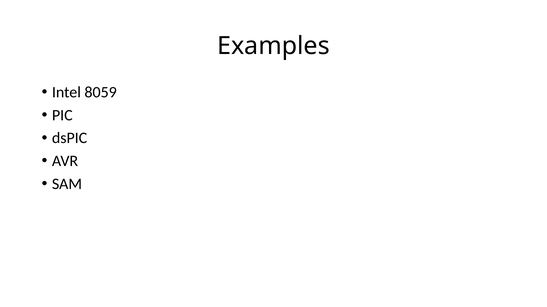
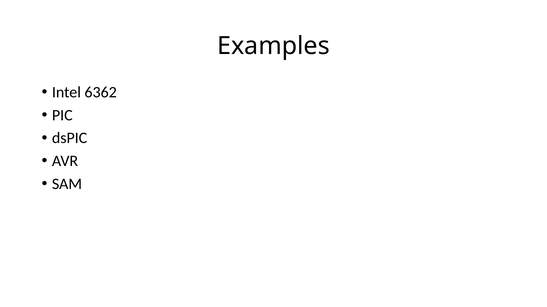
8059: 8059 -> 6362
